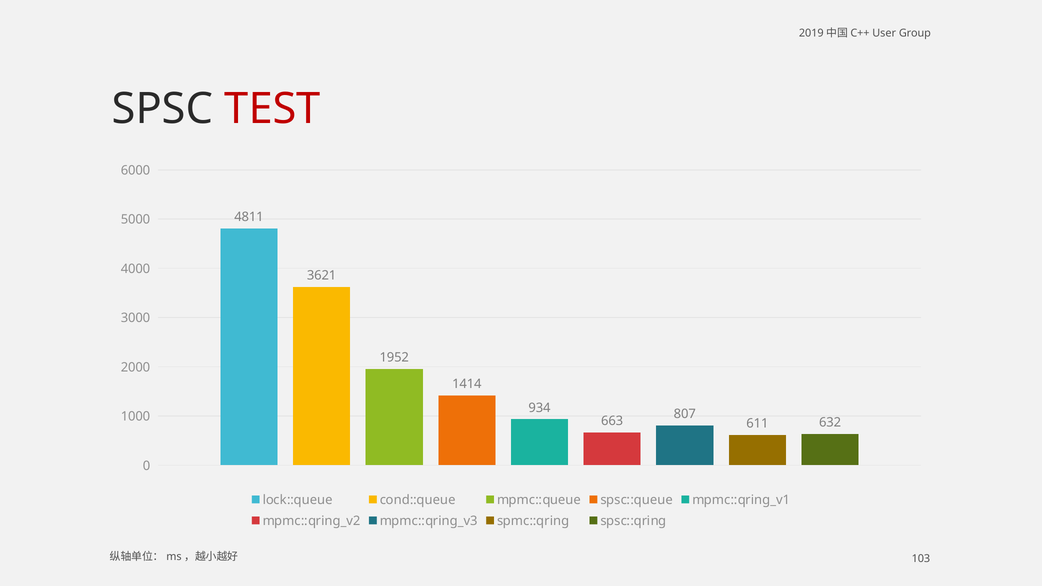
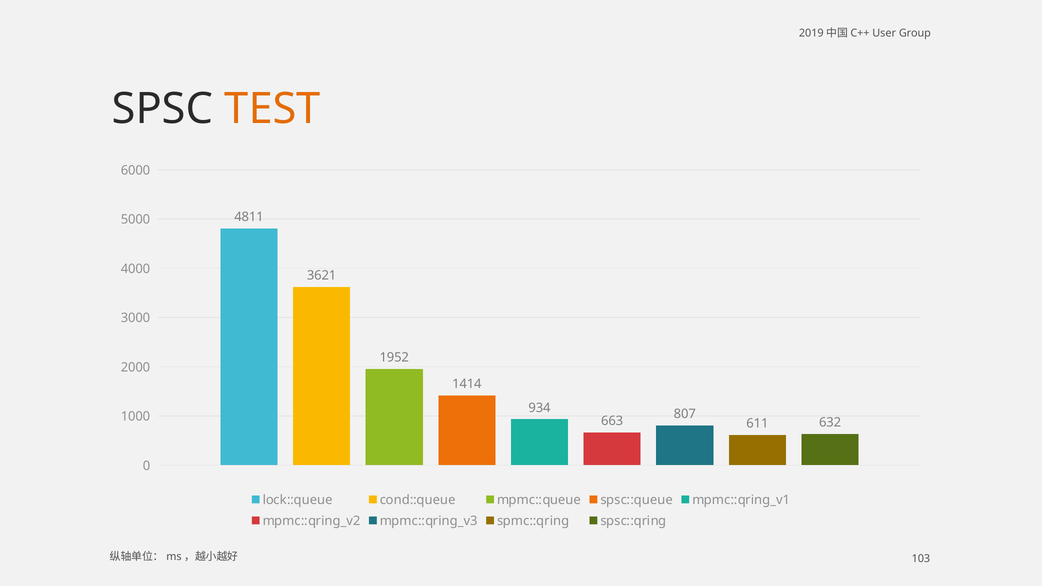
TEST colour: red -> orange
